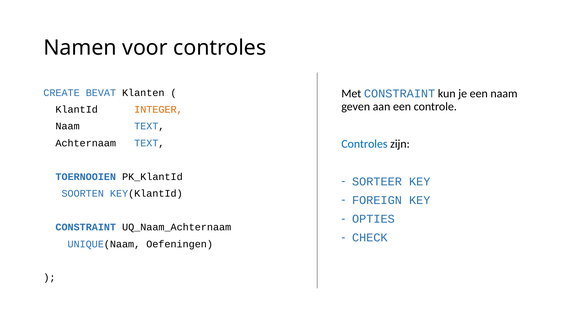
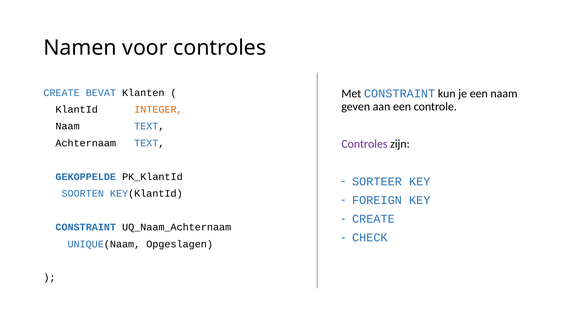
Controles at (364, 144) colour: blue -> purple
TOERNOOIEN: TOERNOOIEN -> GEKOPPELDE
OPTIES at (373, 219): OPTIES -> CREATE
Oefeningen: Oefeningen -> Opgeslagen
